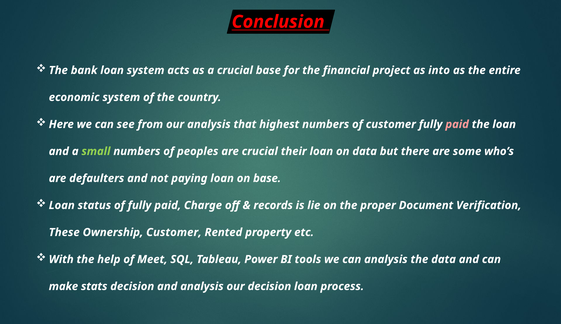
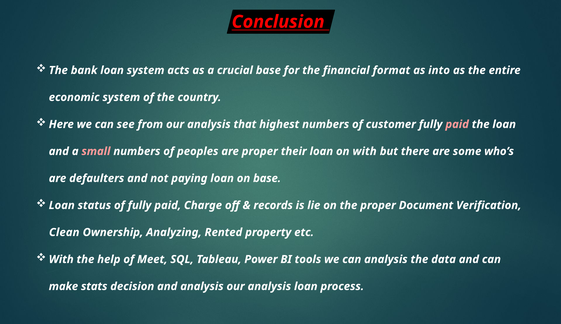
project: project -> format
small colour: light green -> pink
are crucial: crucial -> proper
on data: data -> with
These: These -> Clean
Ownership Customer: Customer -> Analyzing
decision at (269, 287): decision -> analysis
